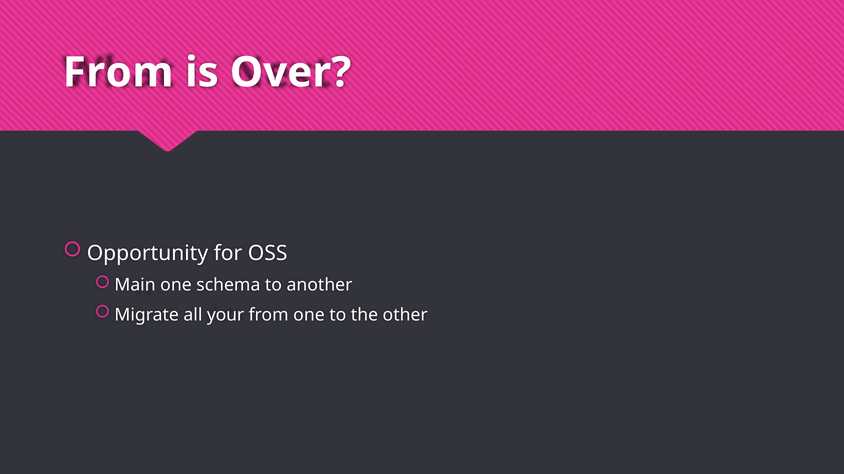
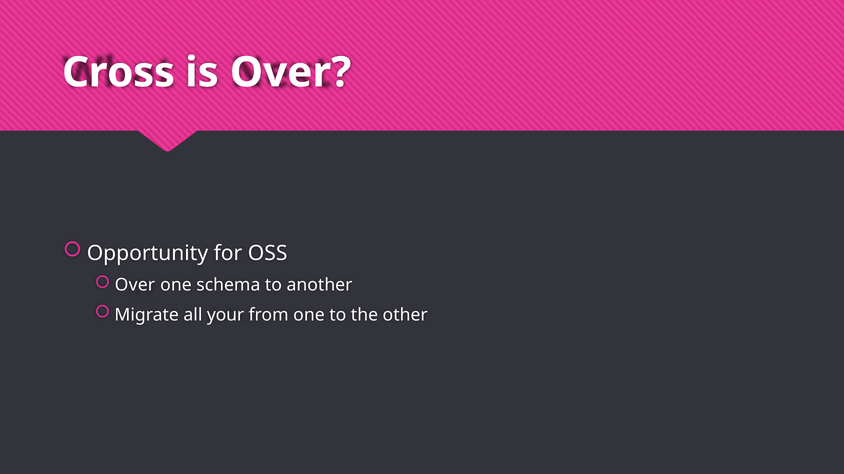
From at (118, 73): From -> Cross
Main at (135, 286): Main -> Over
